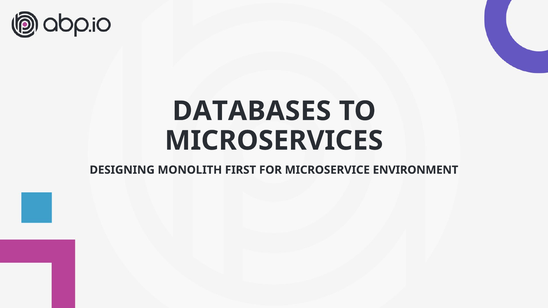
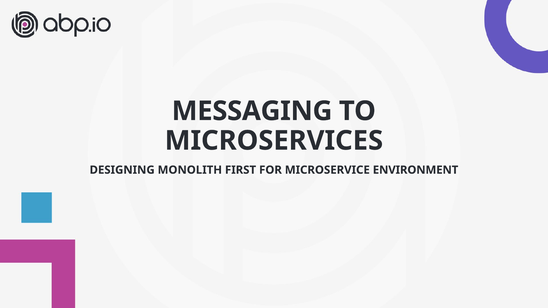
DATABASES: DATABASES -> MESSAGING
